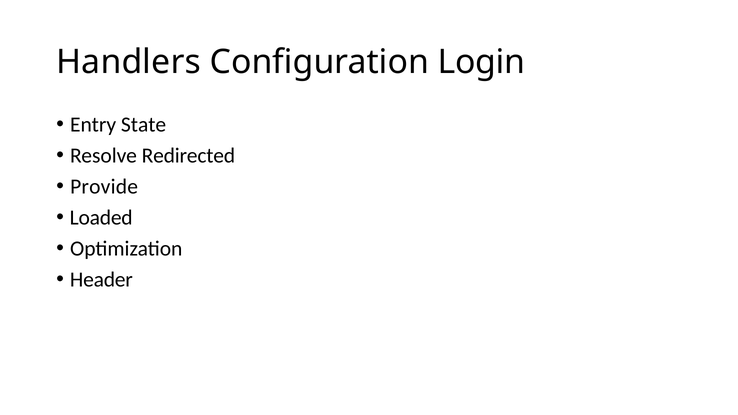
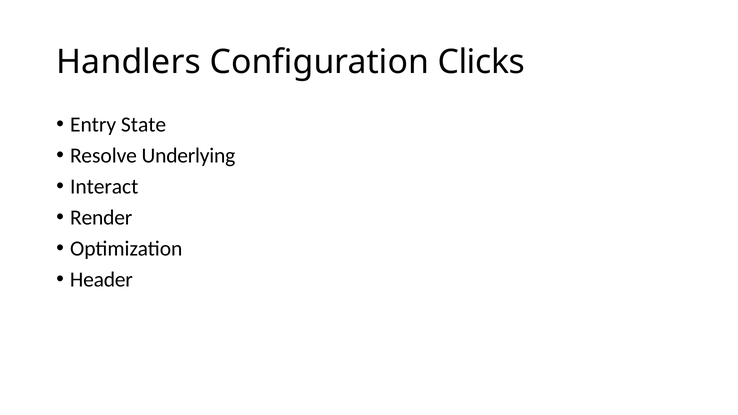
Login: Login -> Clicks
Redirected: Redirected -> Underlying
Provide: Provide -> Interact
Loaded: Loaded -> Render
